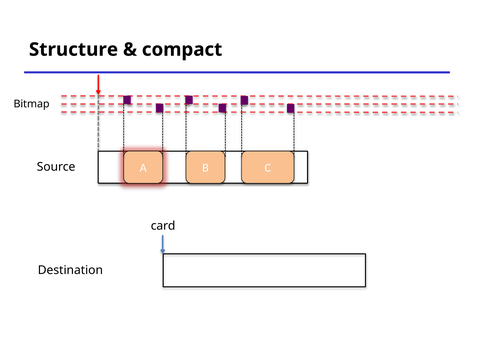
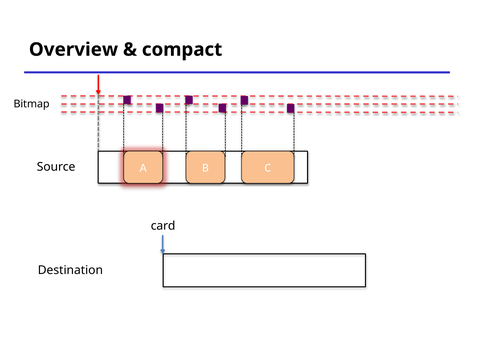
Structure: Structure -> Overview
